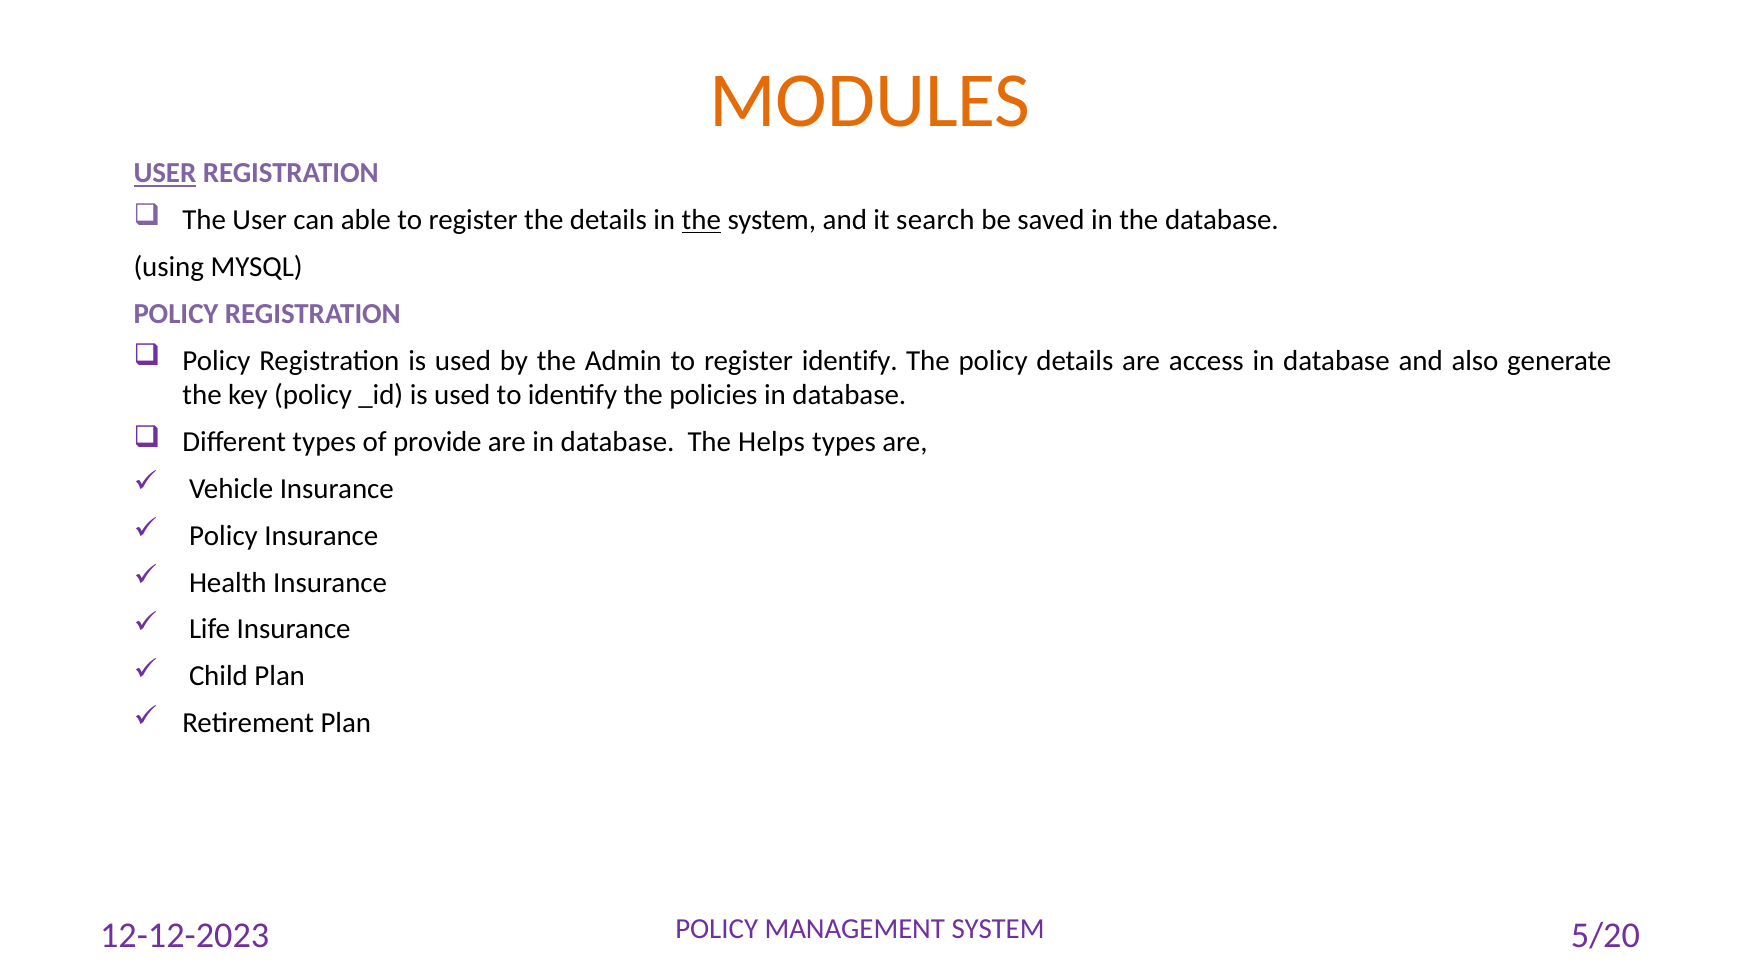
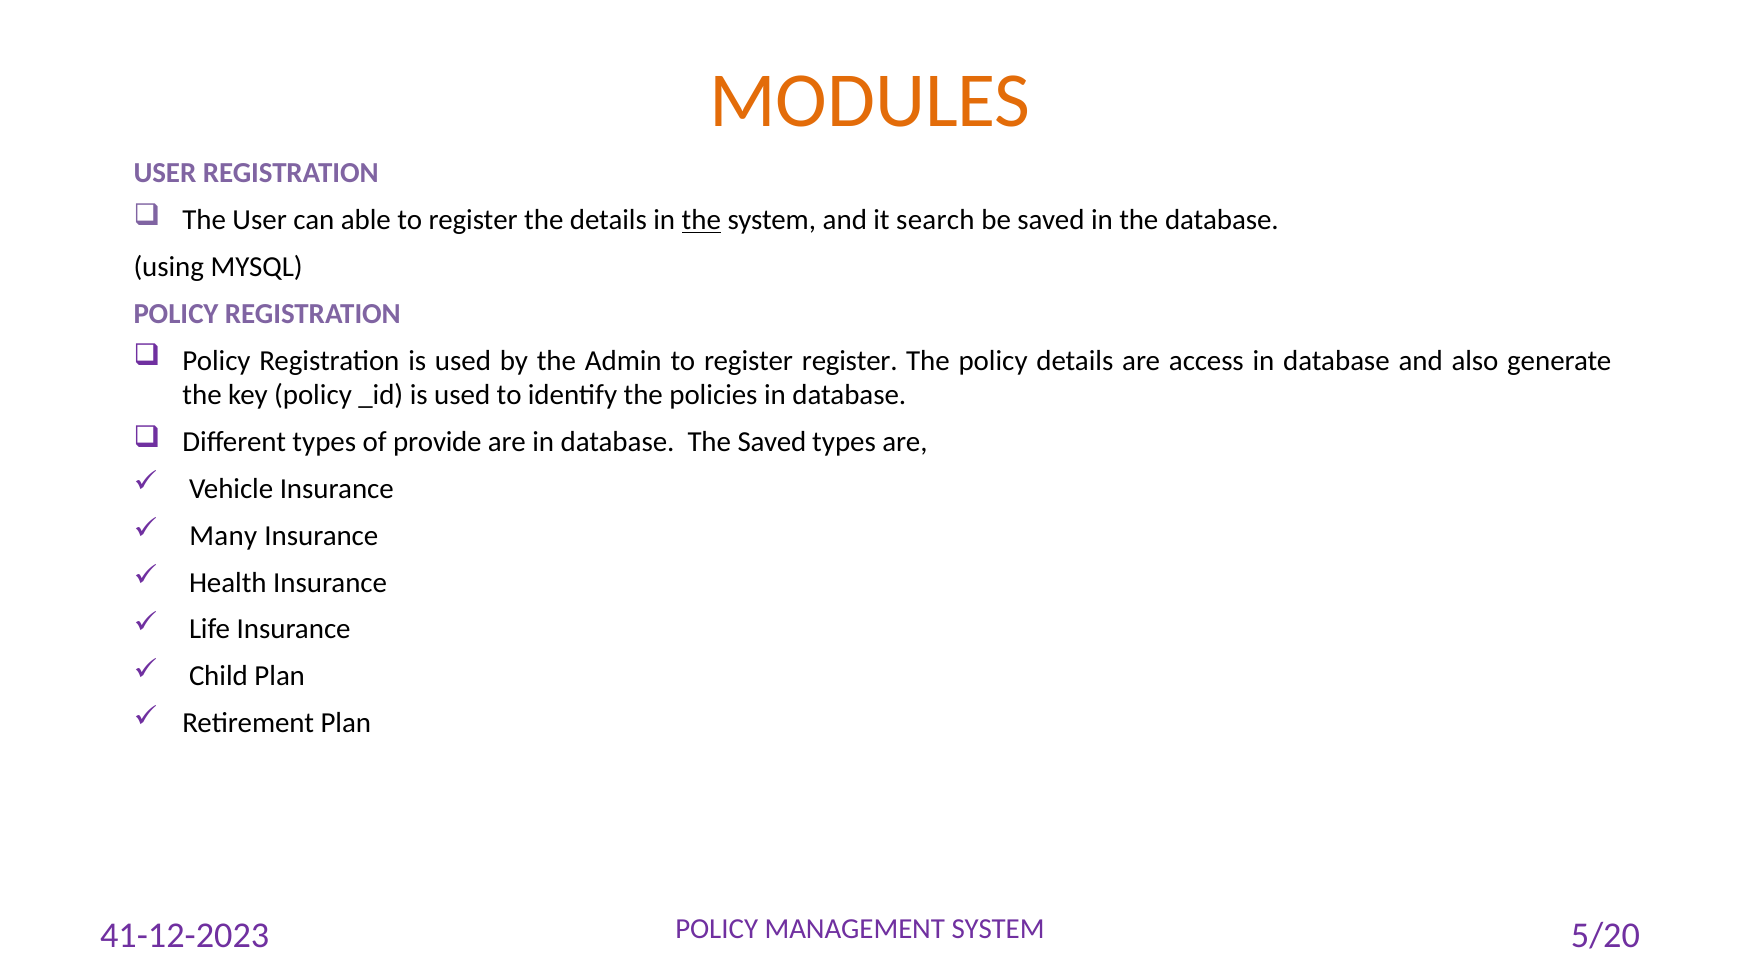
USER at (165, 173) underline: present -> none
register identify: identify -> register
The Helps: Helps -> Saved
Policy at (223, 536): Policy -> Many
12-12-2023: 12-12-2023 -> 41-12-2023
